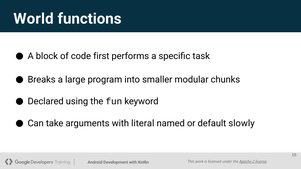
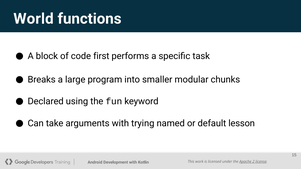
literal: literal -> trying
slowly: slowly -> lesson
